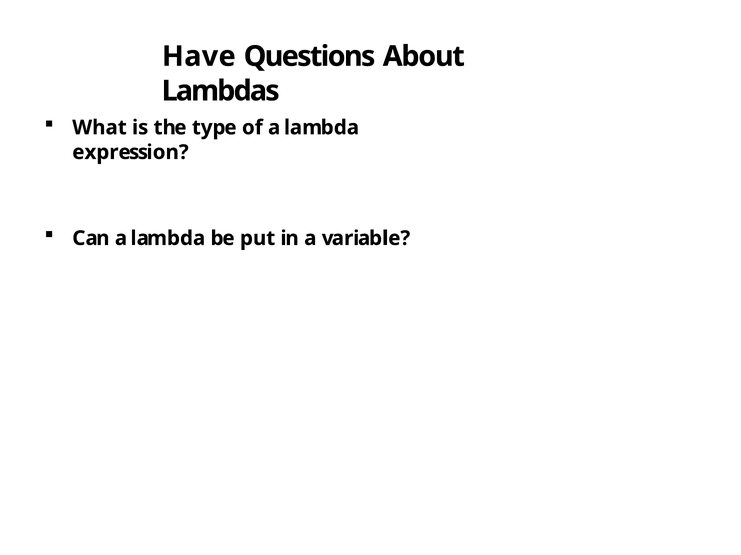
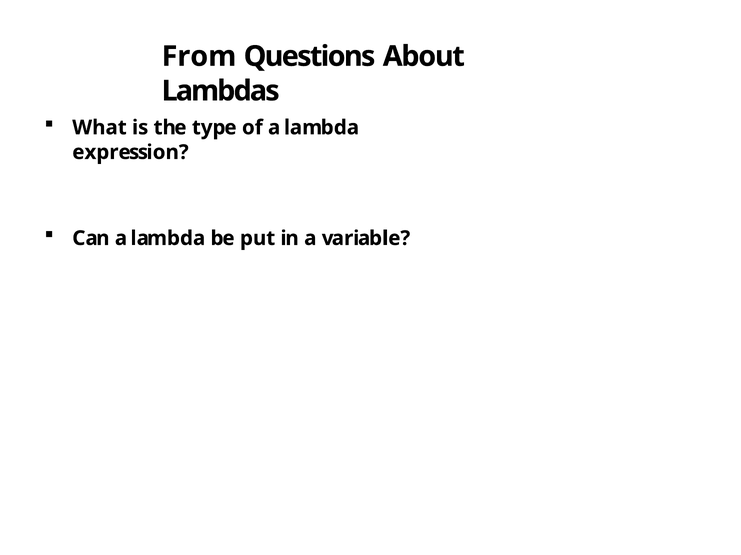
Have: Have -> From
